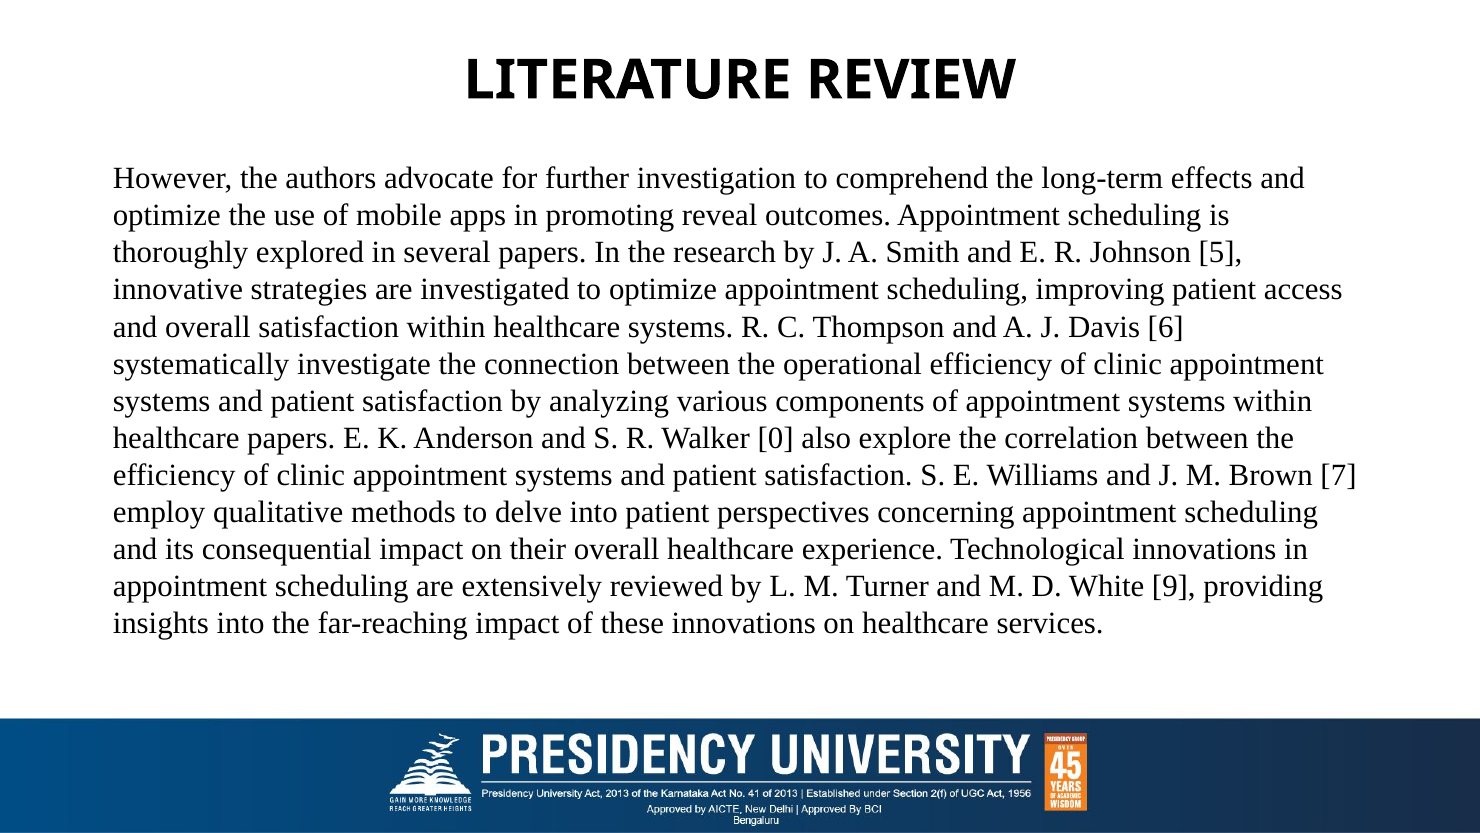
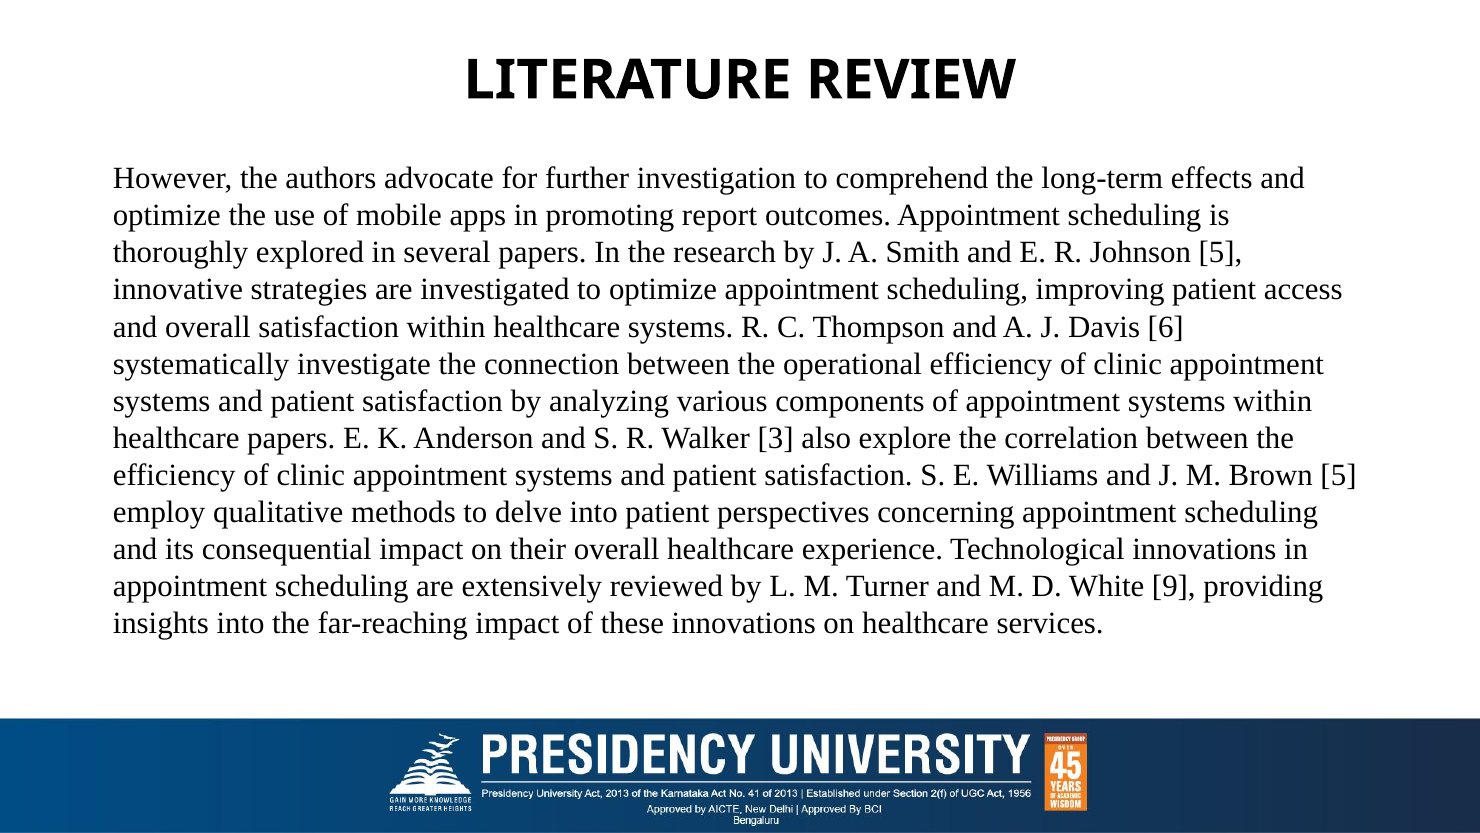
reveal: reveal -> report
0: 0 -> 3
Brown 7: 7 -> 5
